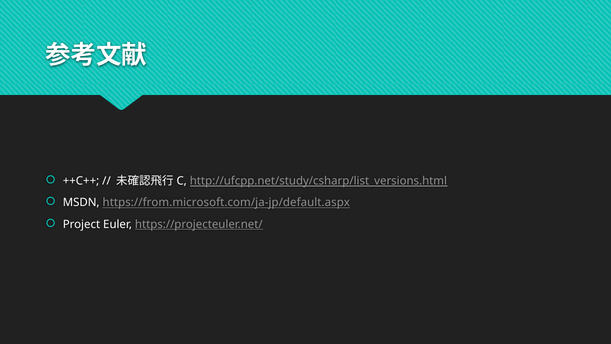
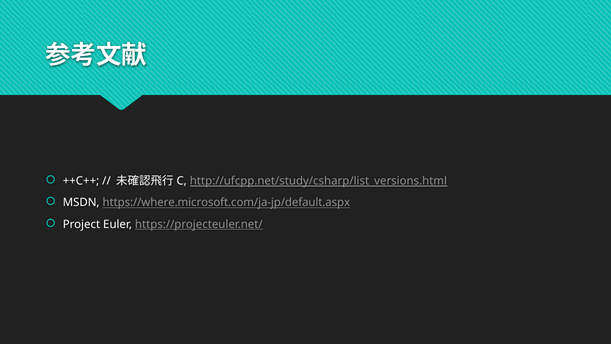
https://from.microsoft.com/ja-jp/default.aspx: https://from.microsoft.com/ja-jp/default.aspx -> https://where.microsoft.com/ja-jp/default.aspx
